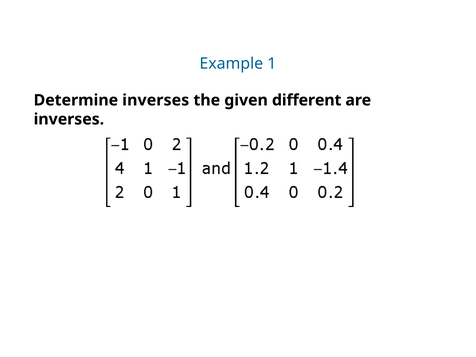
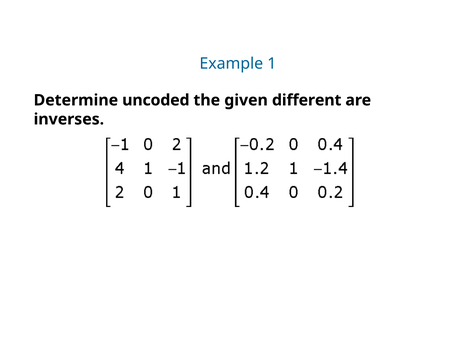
Determine inverses: inverses -> uncoded
